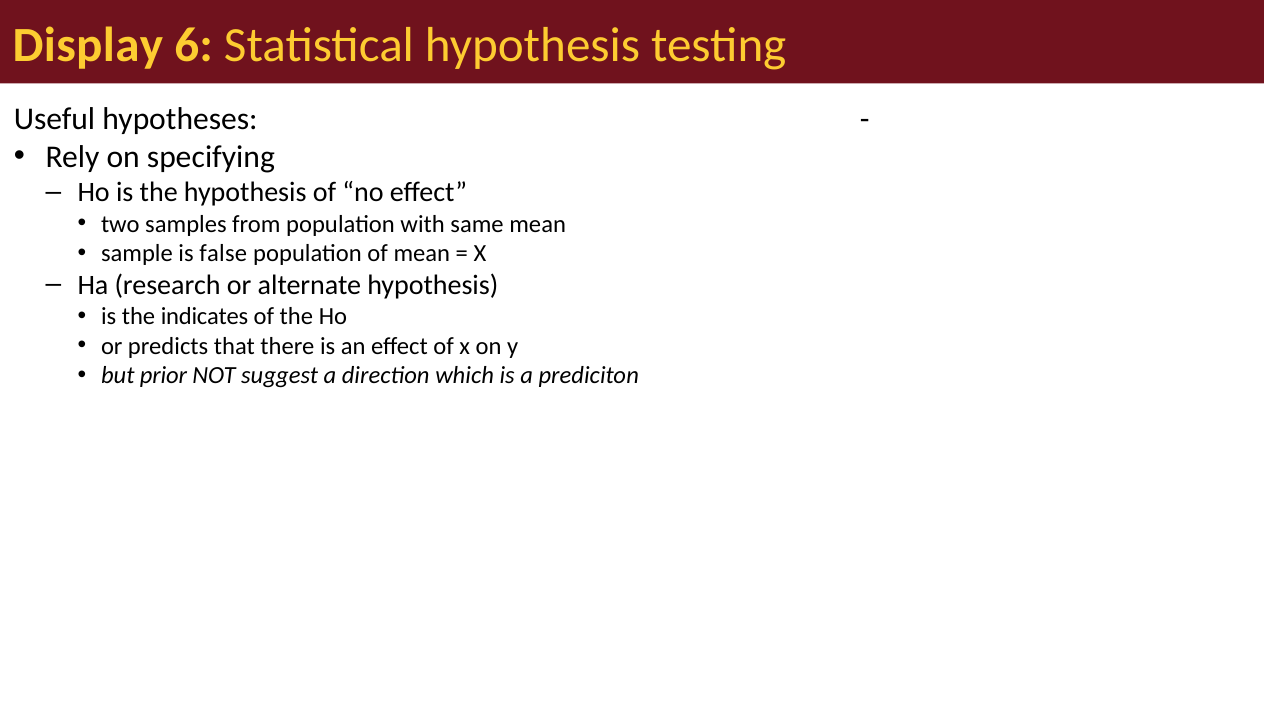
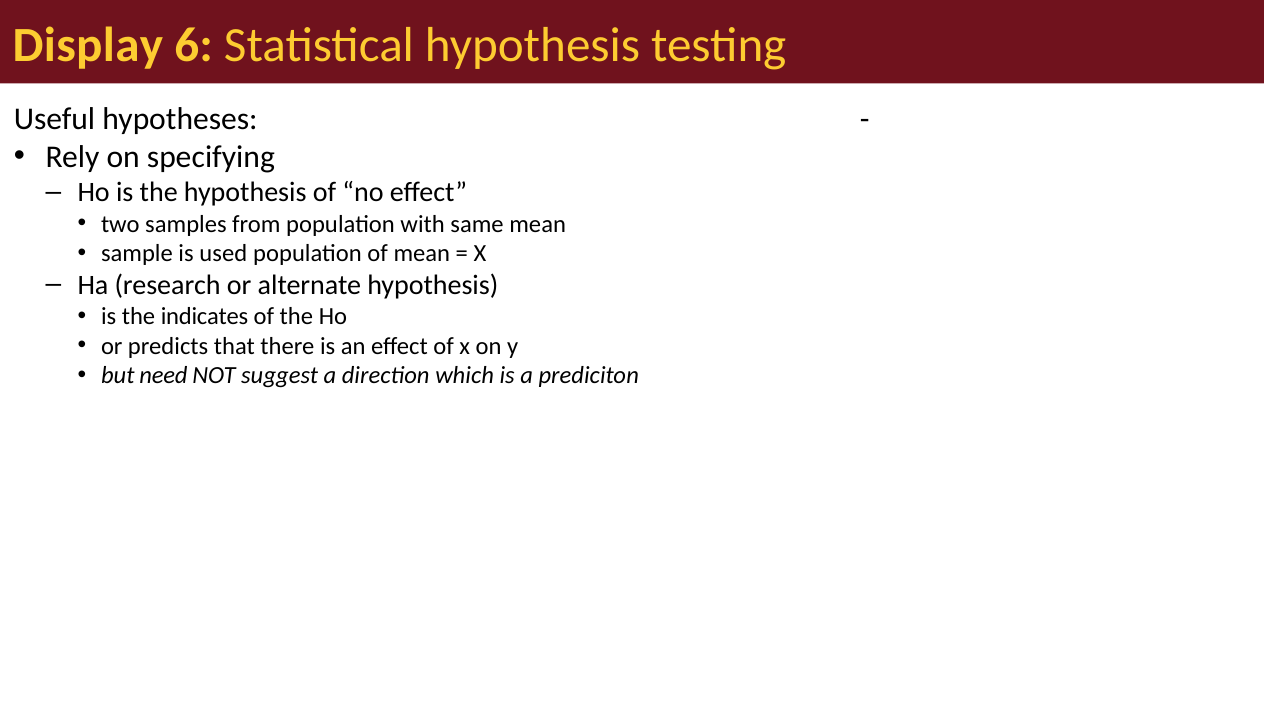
false: false -> used
prior: prior -> need
